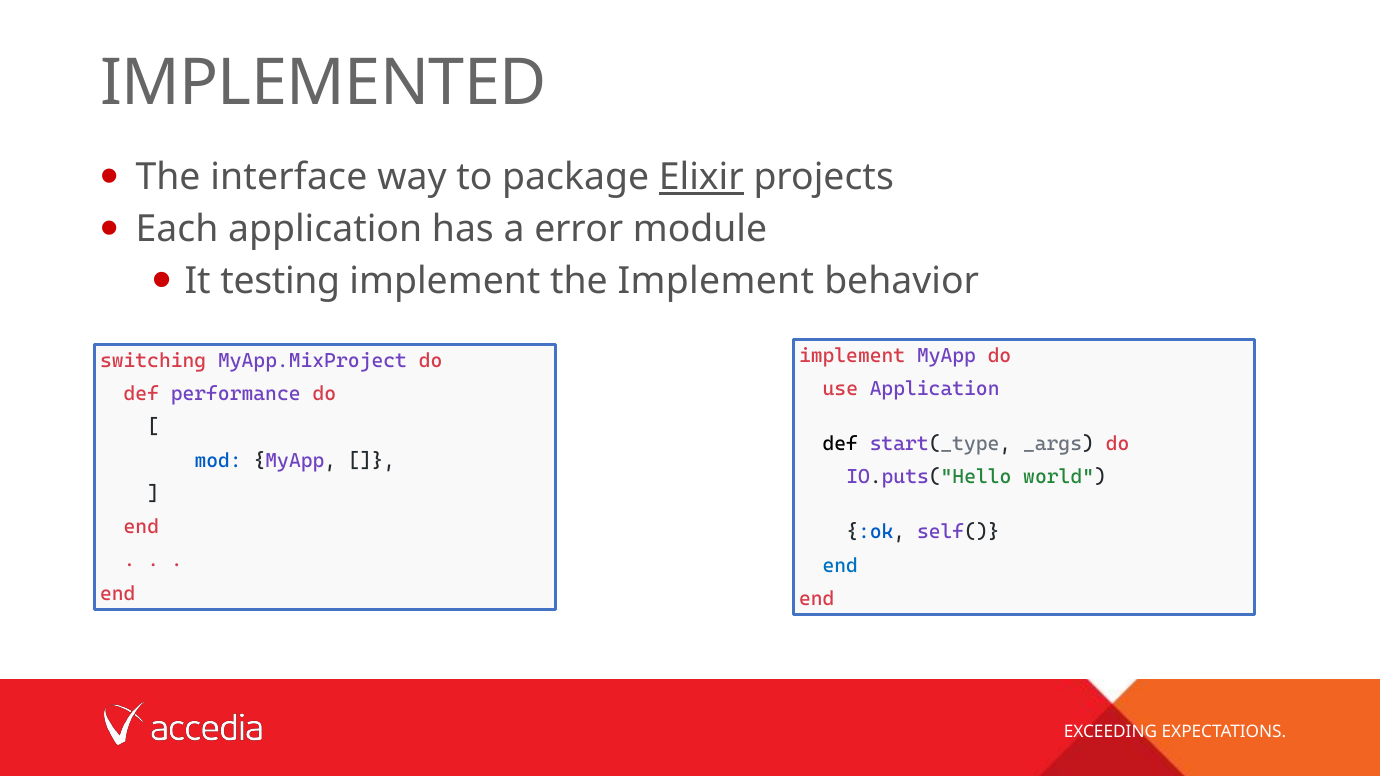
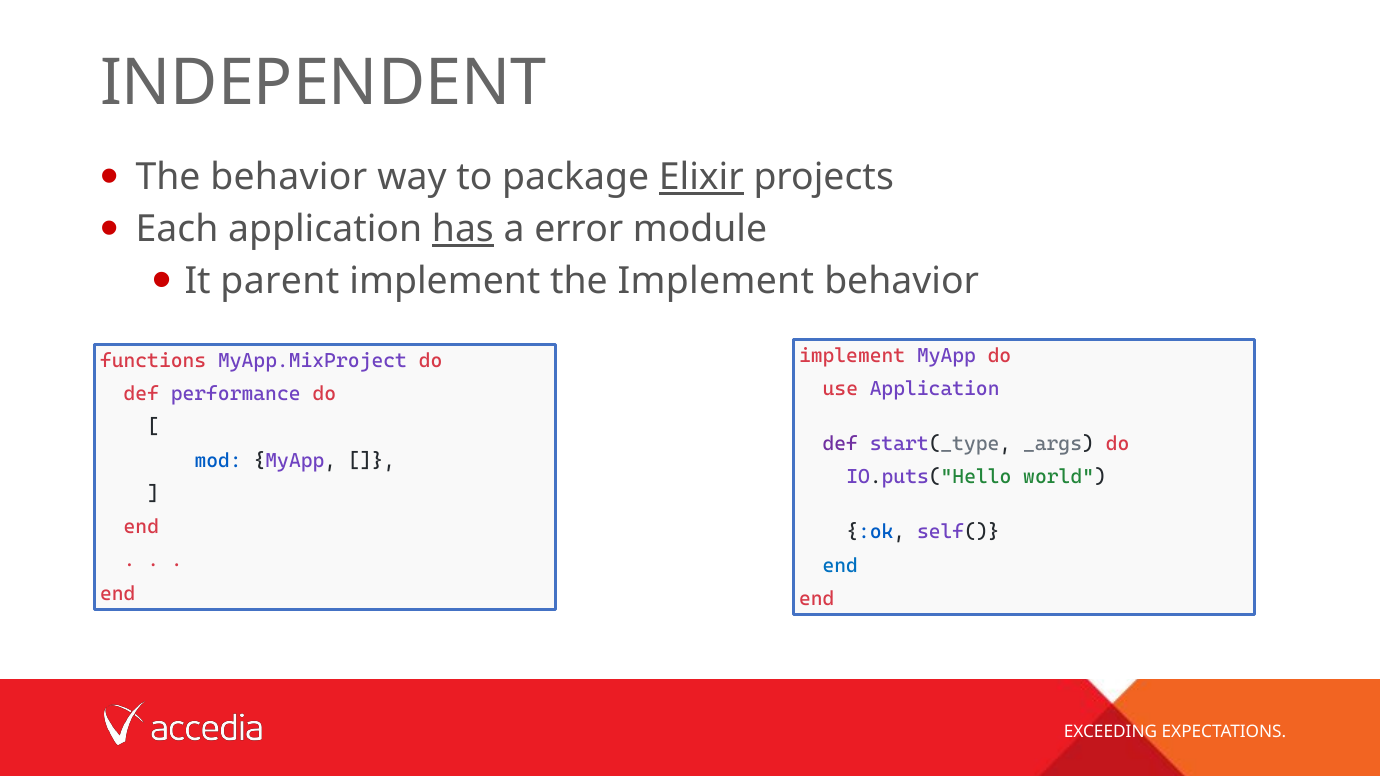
IMPLEMENTED: IMPLEMENTED -> INDEPENDENT
The interface: interface -> behavior
has underline: none -> present
testing: testing -> parent
switching: switching -> functions
def at (840, 444) colour: black -> purple
